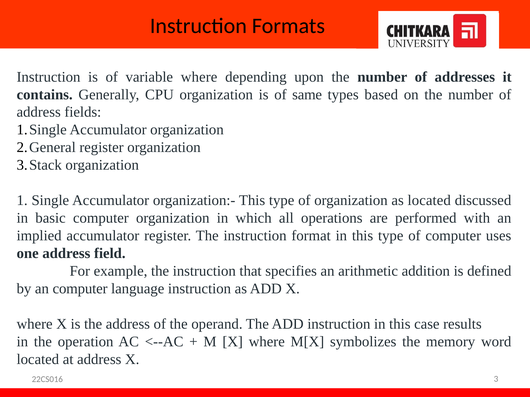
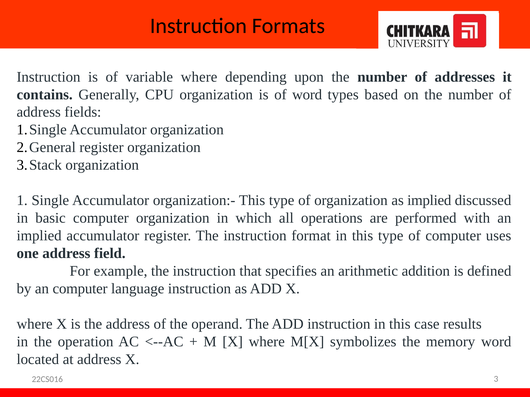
of same: same -> word
as located: located -> implied
